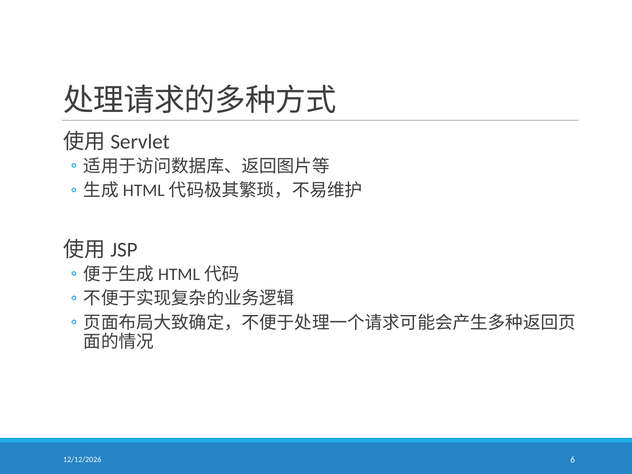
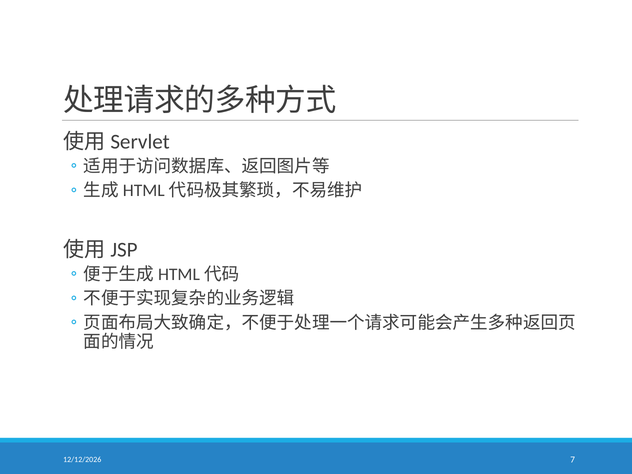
6: 6 -> 7
